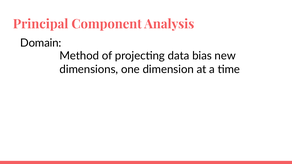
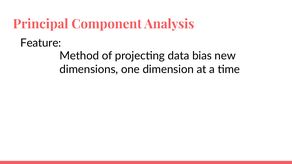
Domain: Domain -> Feature
